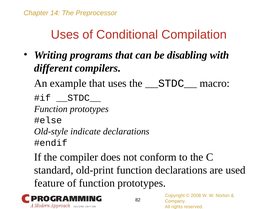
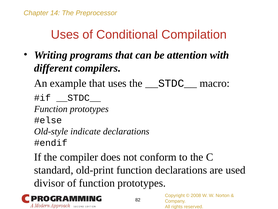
disabling: disabling -> attention
feature: feature -> divisor
